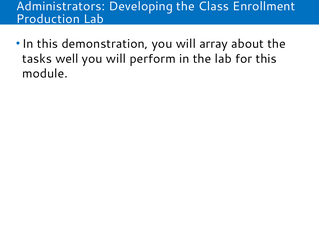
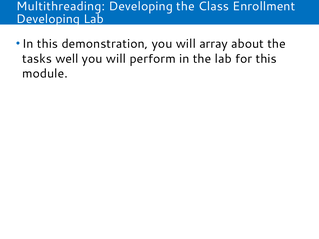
Administrators: Administrators -> Multithreading
Production at (48, 19): Production -> Developing
